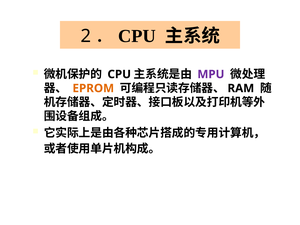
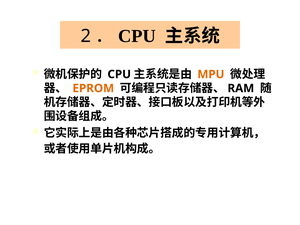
MPU colour: purple -> orange
